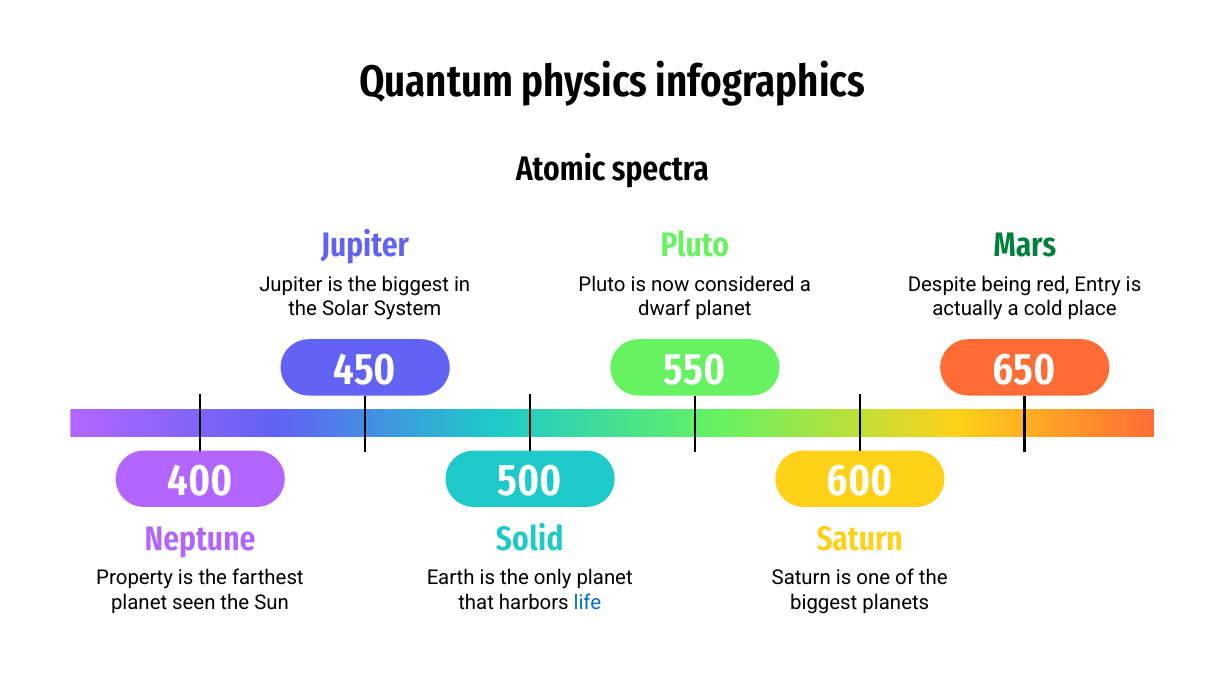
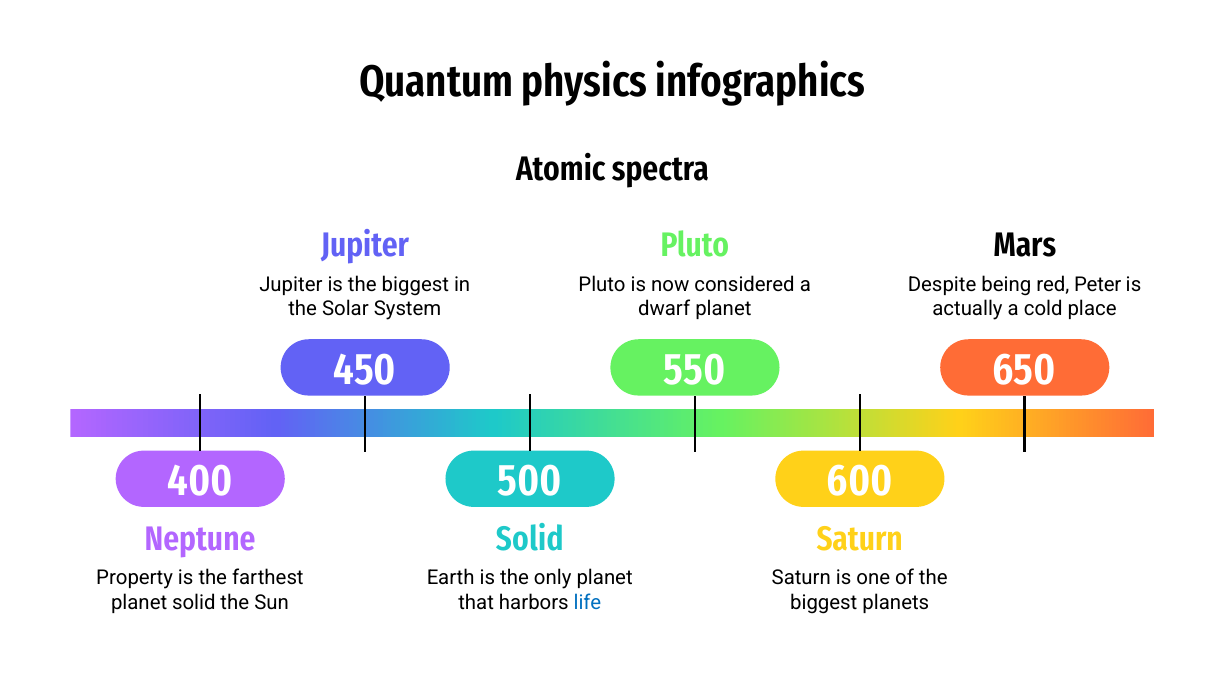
Mars colour: green -> black
Entry: Entry -> Peter
planet seen: seen -> solid
